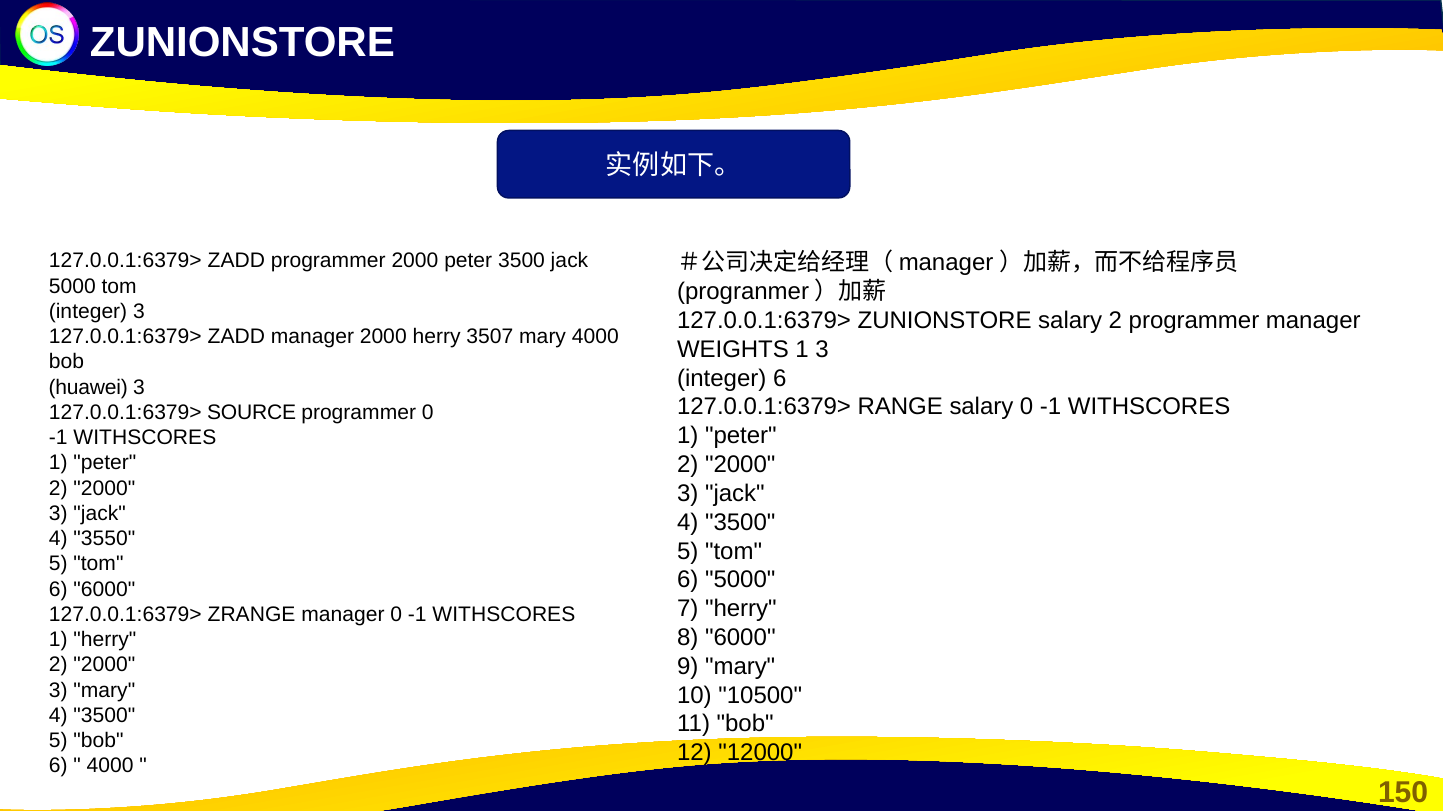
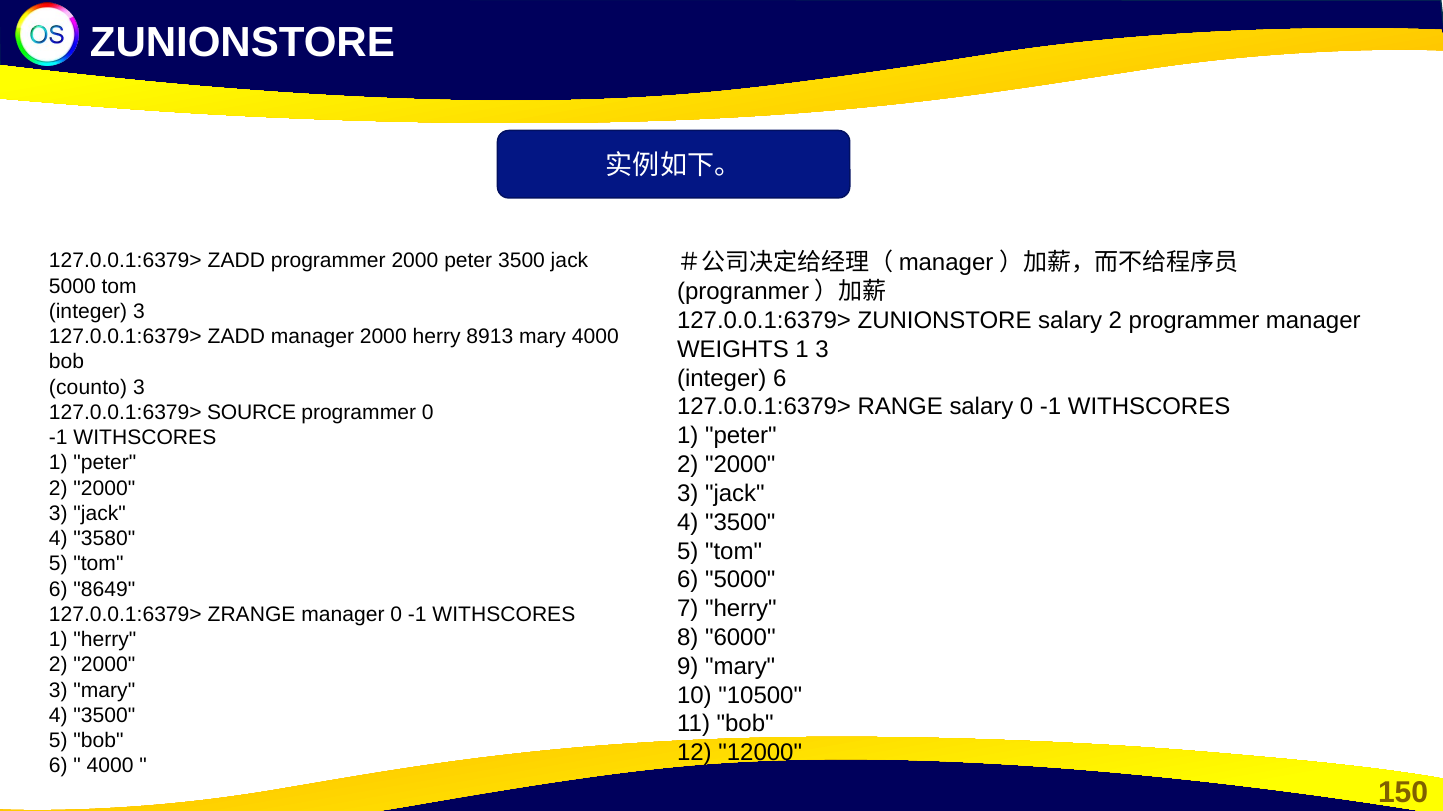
3507: 3507 -> 8913
huawei: huawei -> counto
3550: 3550 -> 3580
6 6000: 6000 -> 8649
